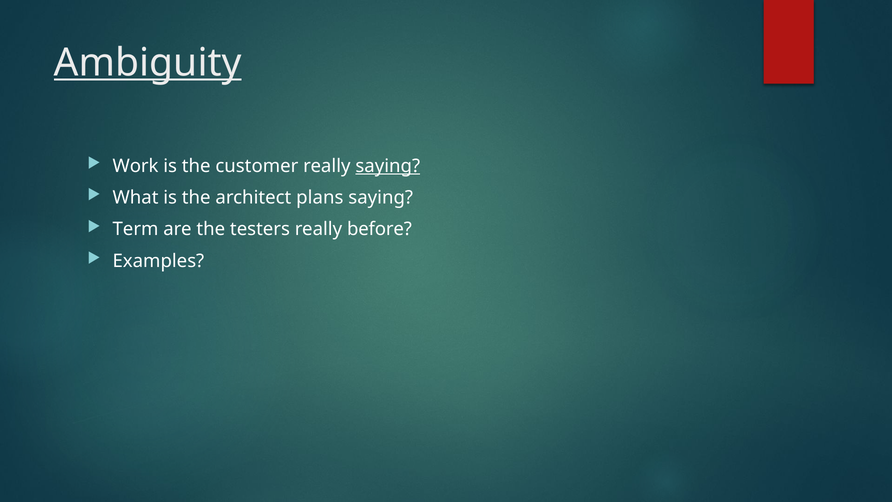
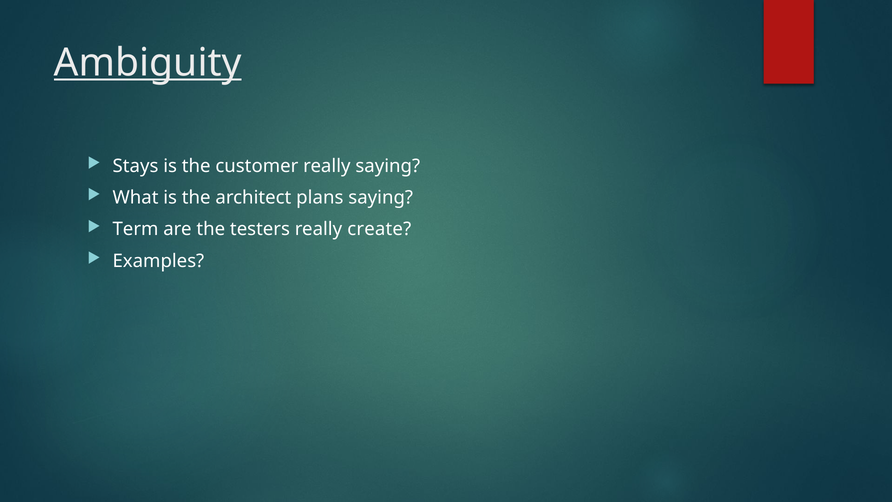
Work: Work -> Stays
saying at (388, 166) underline: present -> none
before: before -> create
